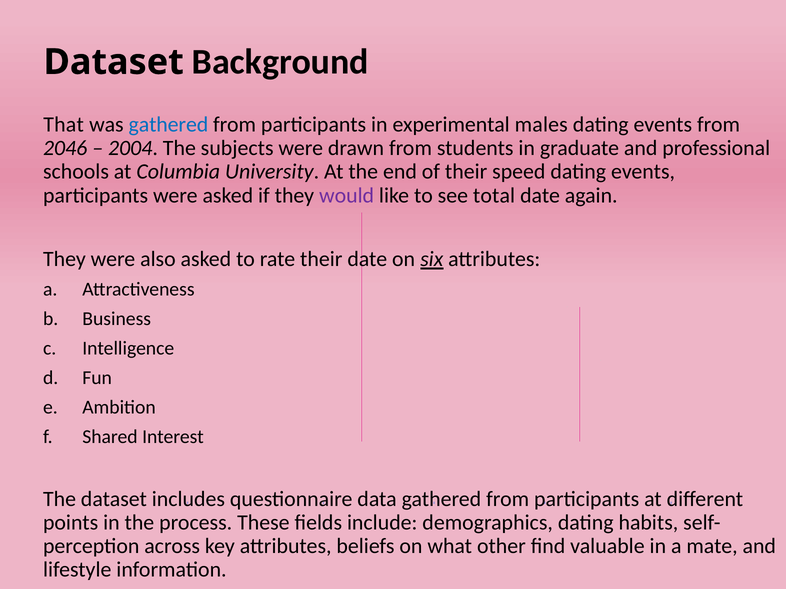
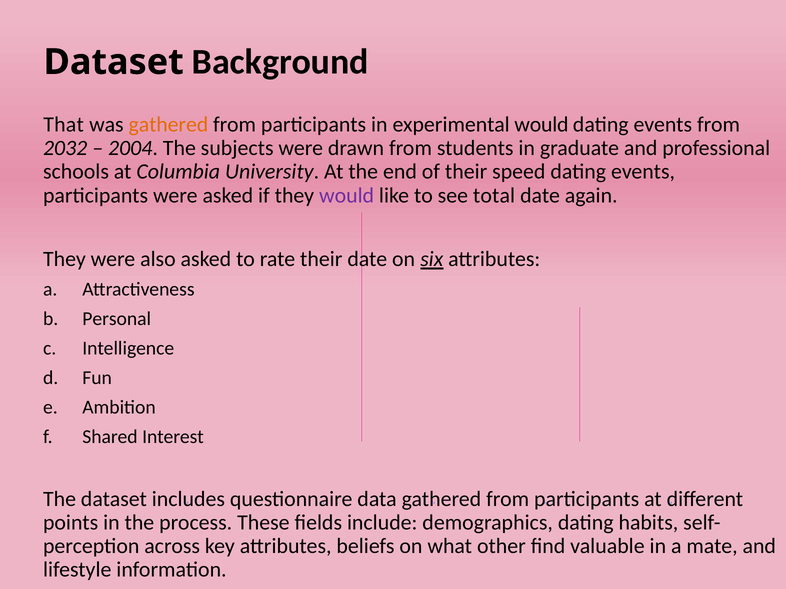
gathered at (168, 125) colour: blue -> orange
experimental males: males -> would
2046: 2046 -> 2032
Business: Business -> Personal
